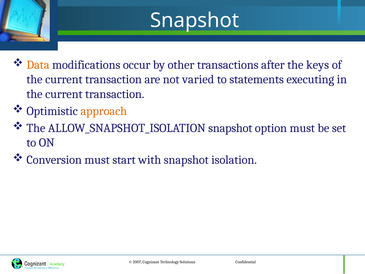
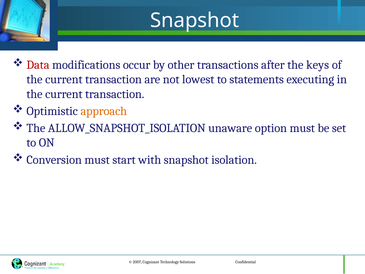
Data colour: orange -> red
varied: varied -> lowest
ALLOW_SNAPSHOT_ISOLATION snapshot: snapshot -> unaware
